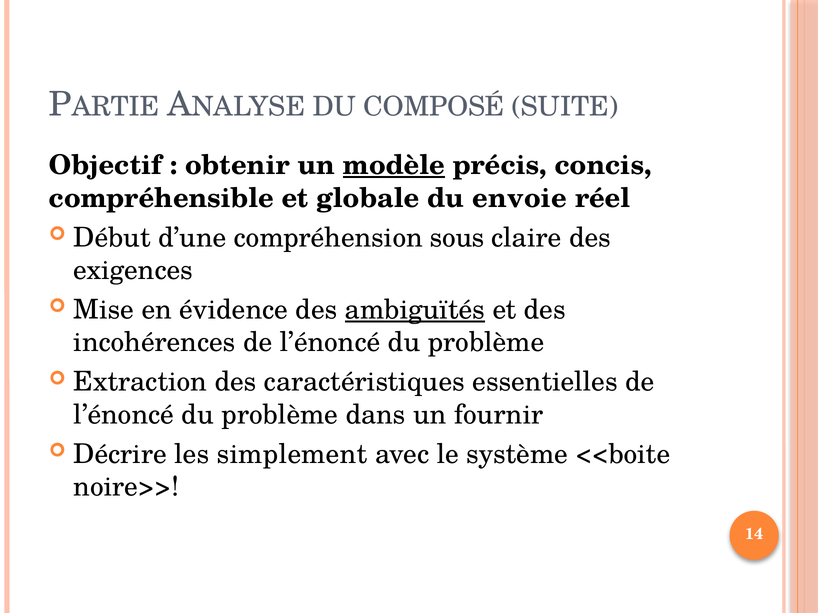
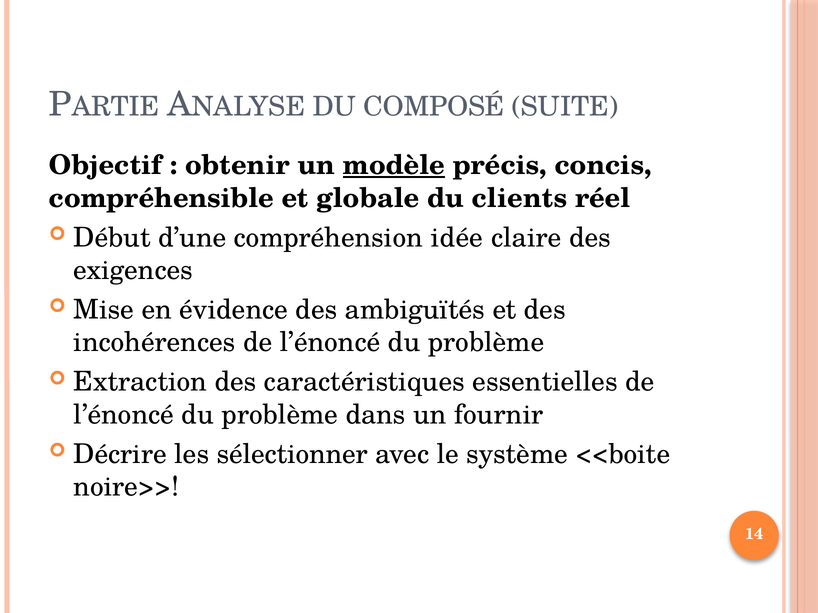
envoie: envoie -> clients
sous: sous -> idée
ambiguïtés underline: present -> none
simplement: simplement -> sélectionner
